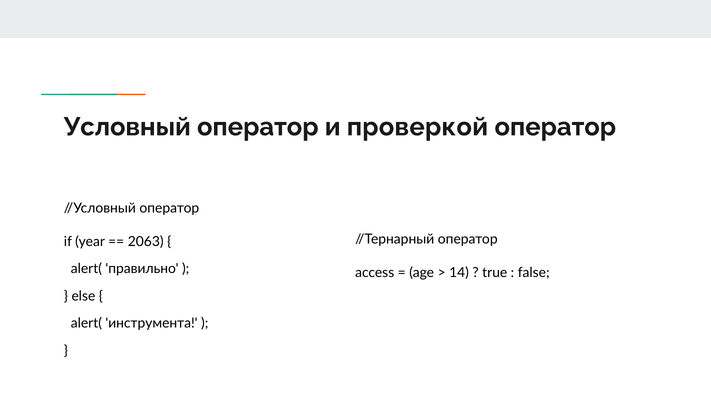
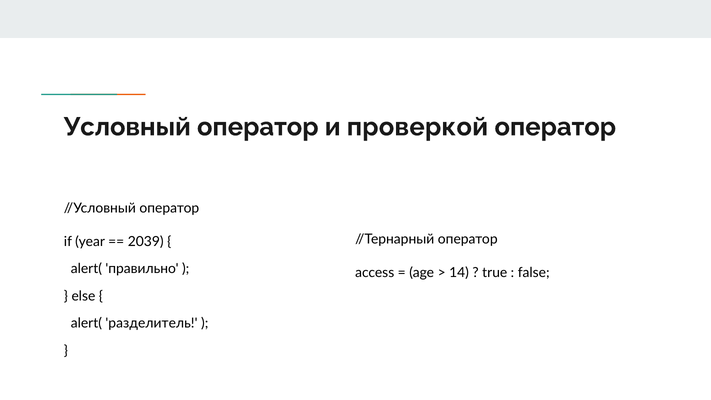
2063: 2063 -> 2039
инструмента: инструмента -> разделитель
